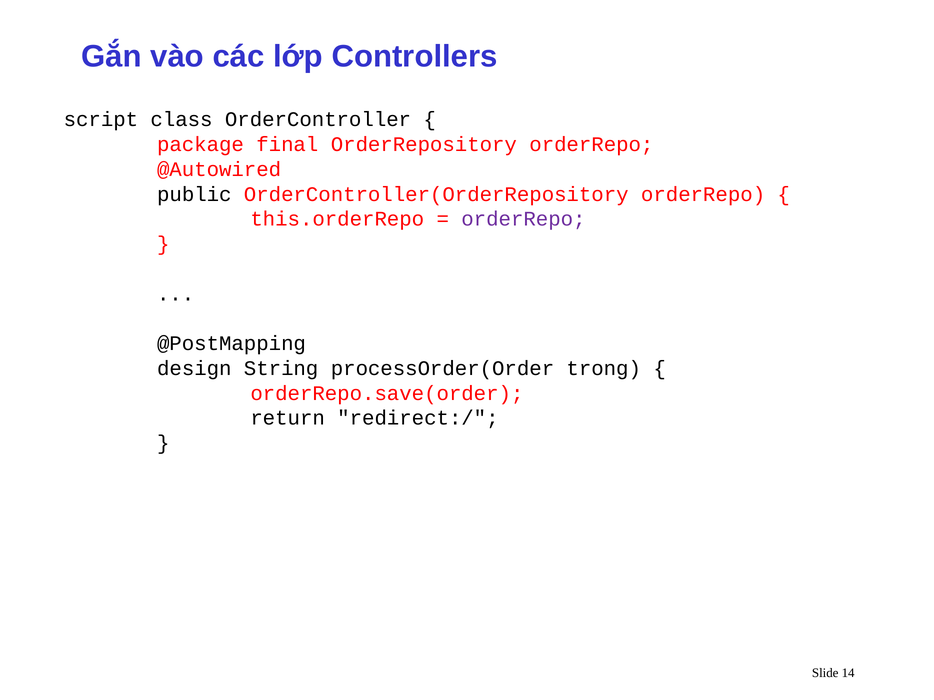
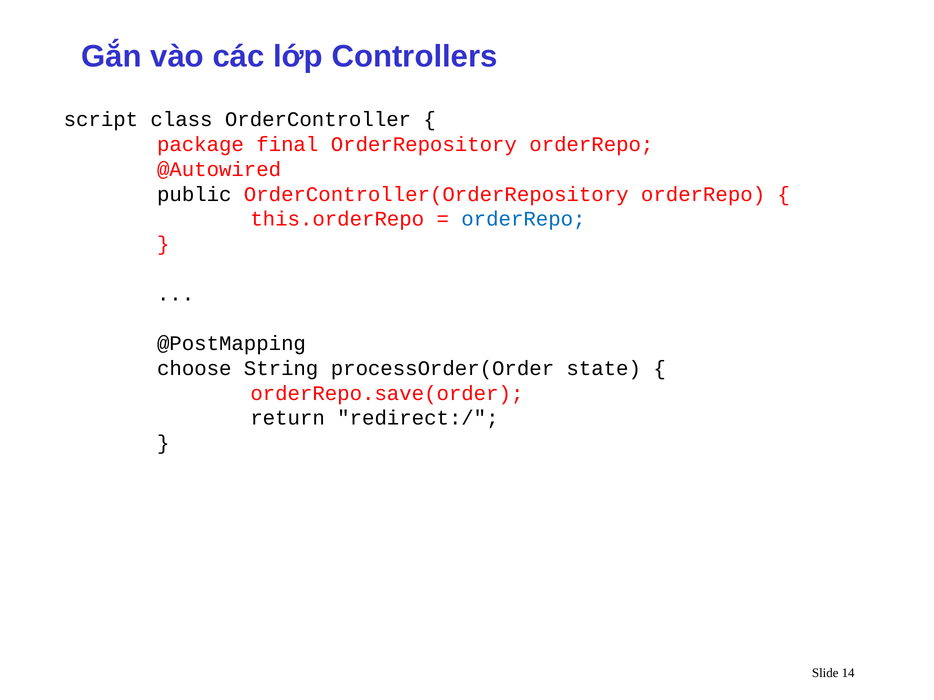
orderRepo at (523, 219) colour: purple -> blue
design: design -> choose
trong: trong -> state
